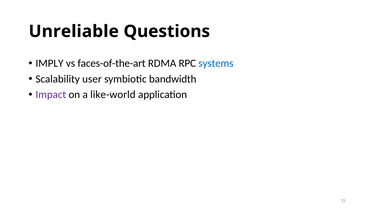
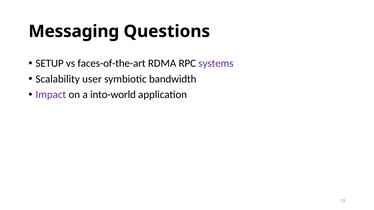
Unreliable: Unreliable -> Messaging
IMPLY: IMPLY -> SETUP
systems colour: blue -> purple
like-world: like-world -> into-world
